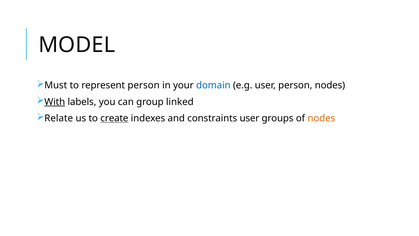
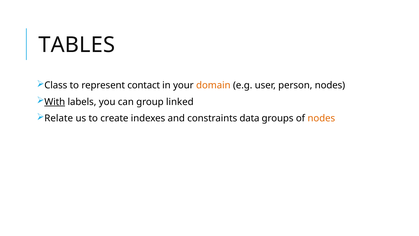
MODEL: MODEL -> TABLES
Must: Must -> Class
represent person: person -> contact
domain colour: blue -> orange
create underline: present -> none
constraints user: user -> data
